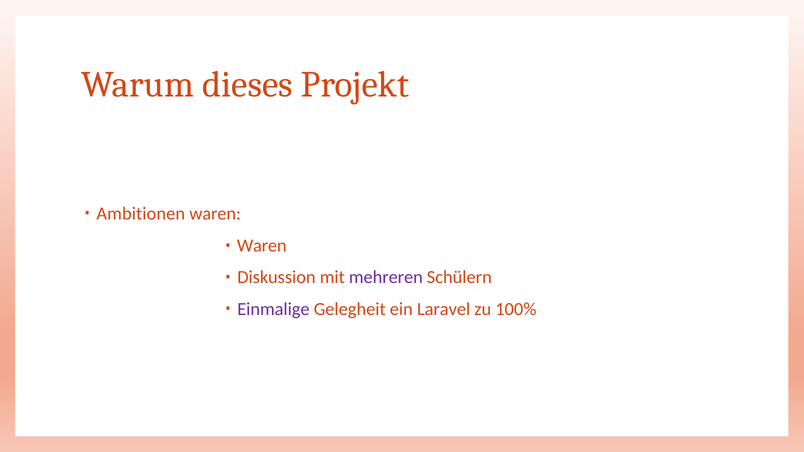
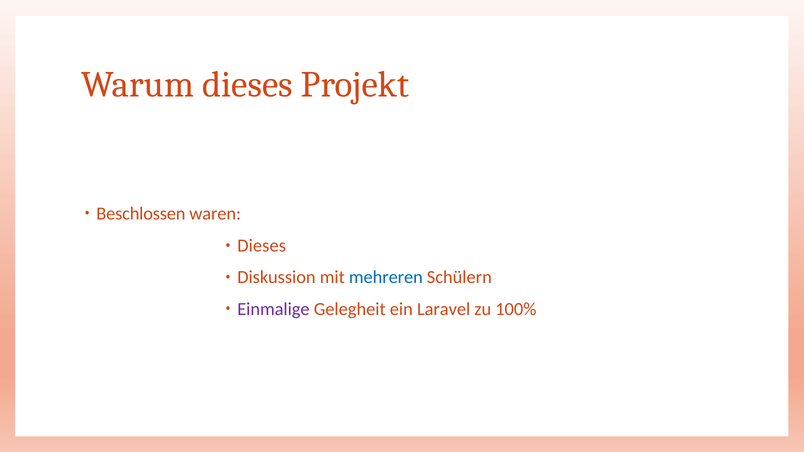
Ambitionen: Ambitionen -> Beschlossen
Waren at (262, 246): Waren -> Dieses
mehreren colour: purple -> blue
